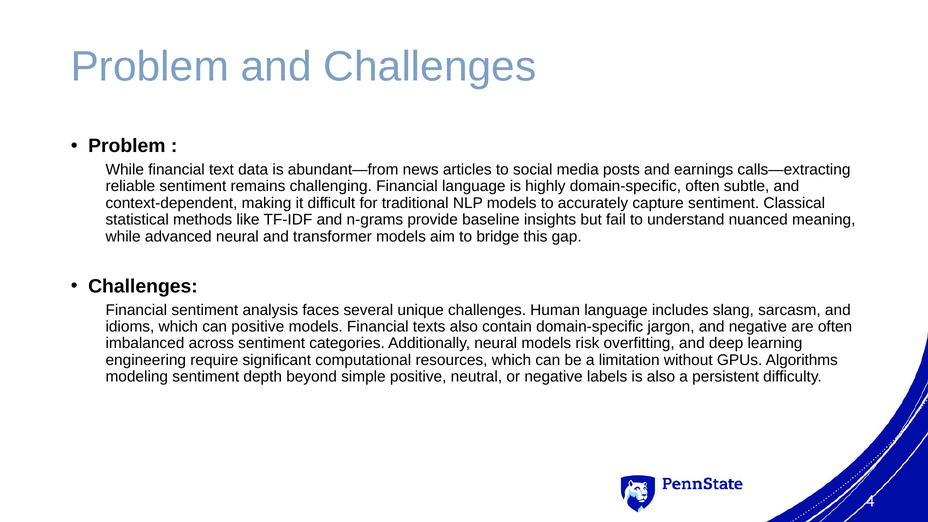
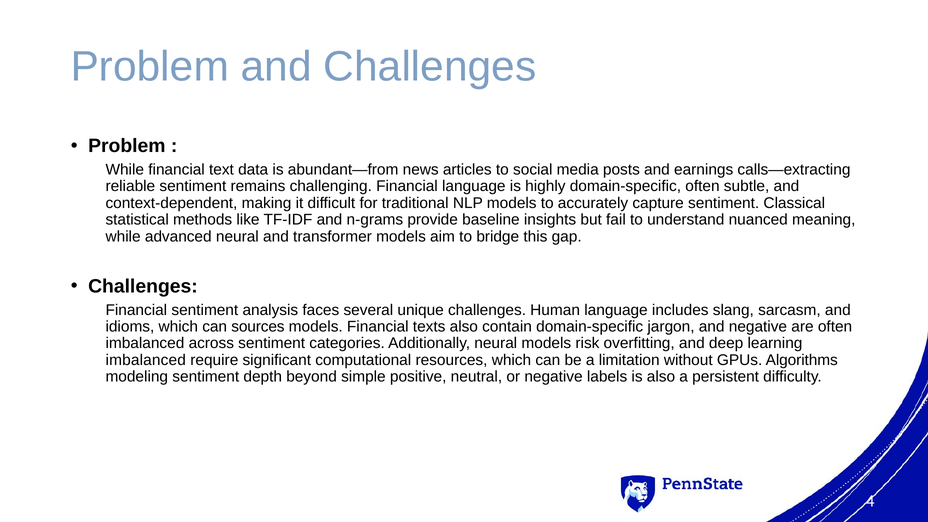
can positive: positive -> sources
engineering at (146, 360): engineering -> imbalanced
